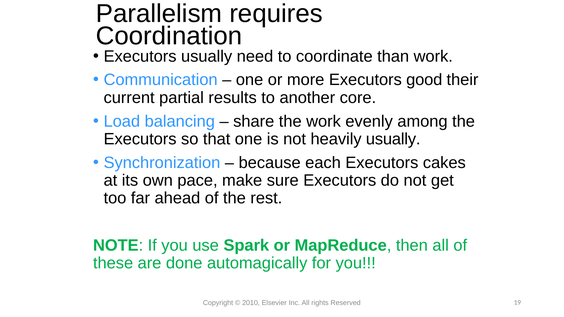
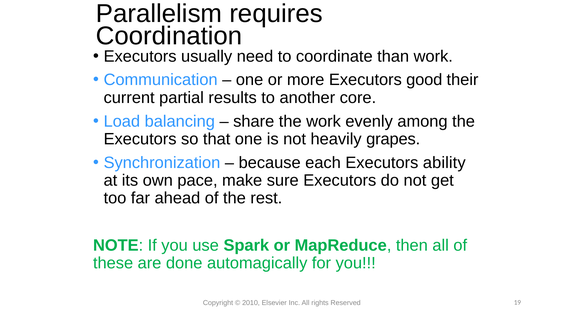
heavily usually: usually -> grapes
cakes: cakes -> ability
